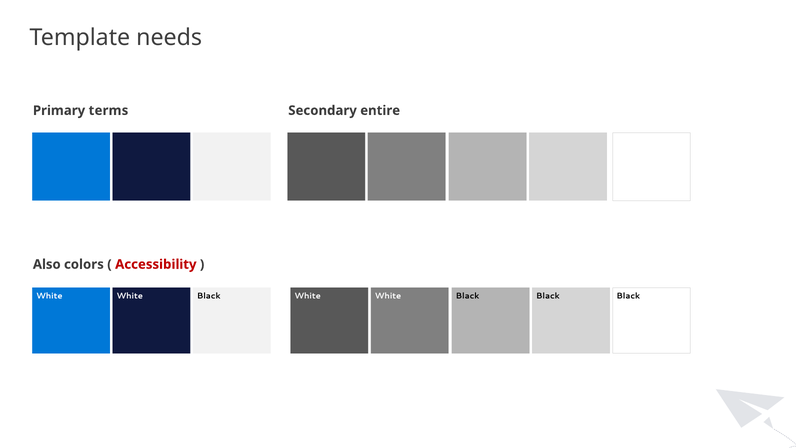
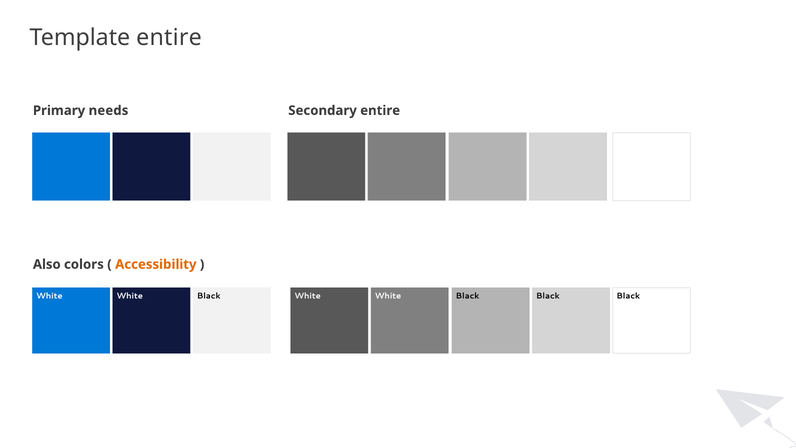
Template needs: needs -> entire
terms: terms -> needs
Accessibility colour: red -> orange
